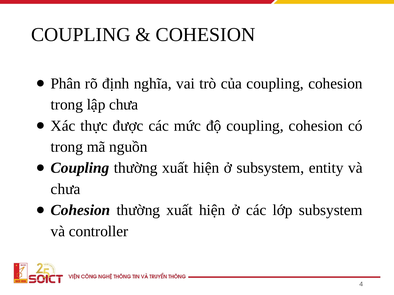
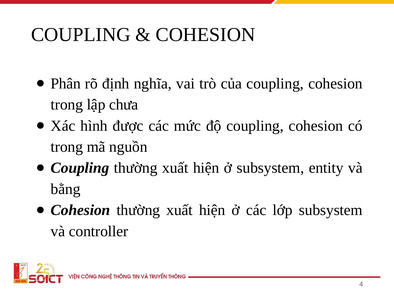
thực: thực -> hình
chưa at (66, 189): chưa -> bằng
